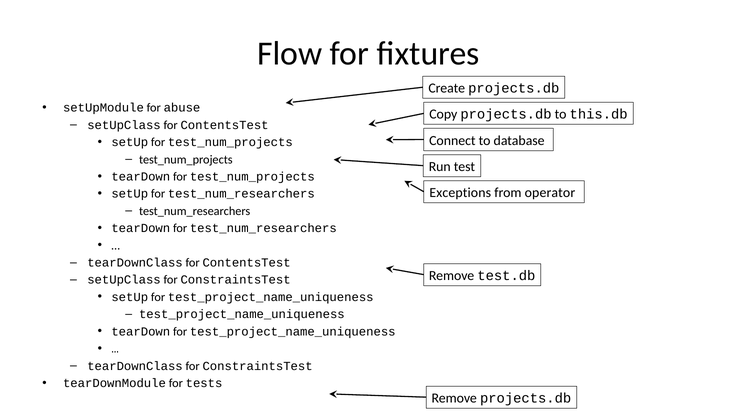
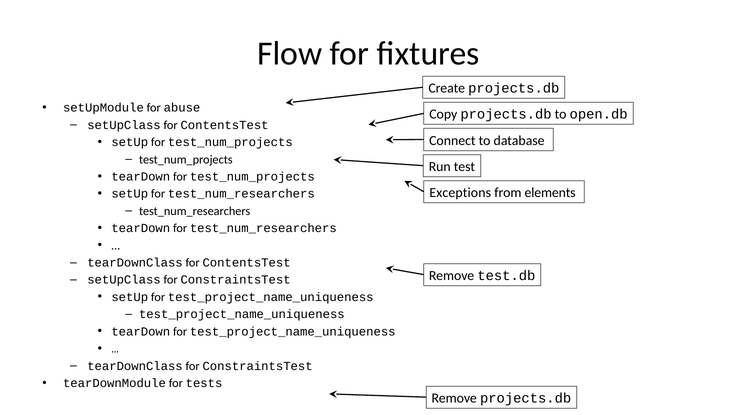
this.db: this.db -> open.db
operator: operator -> elements
